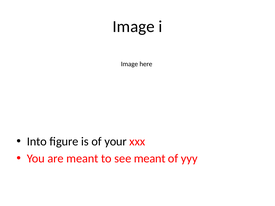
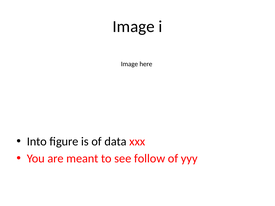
your: your -> data
see meant: meant -> follow
